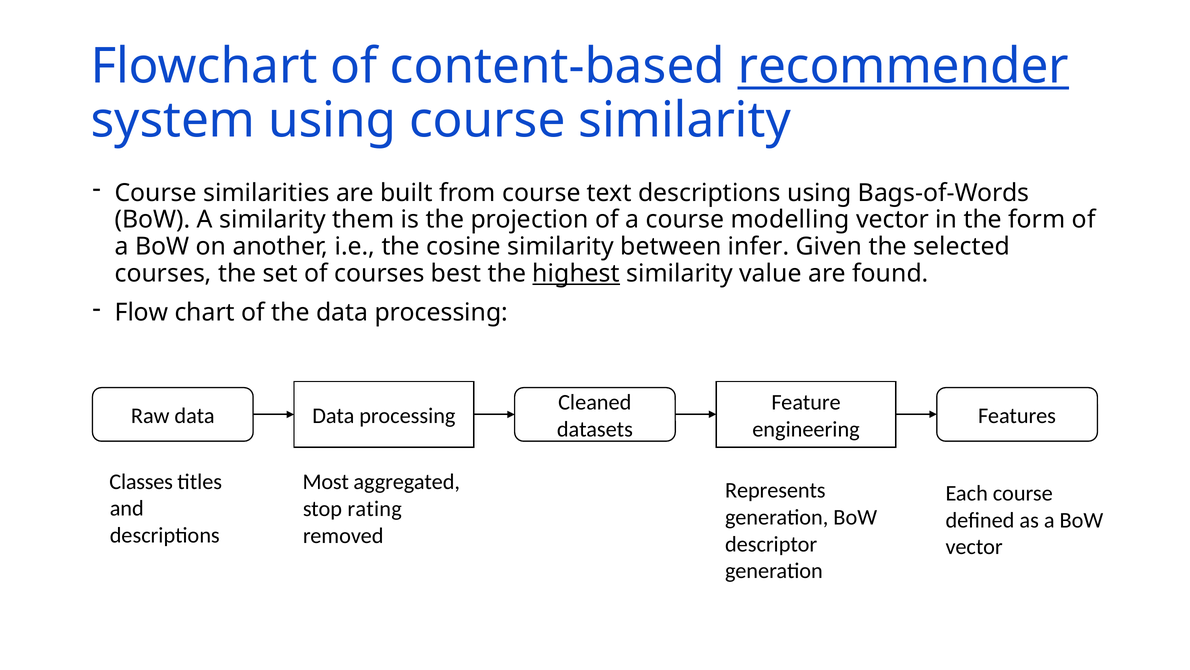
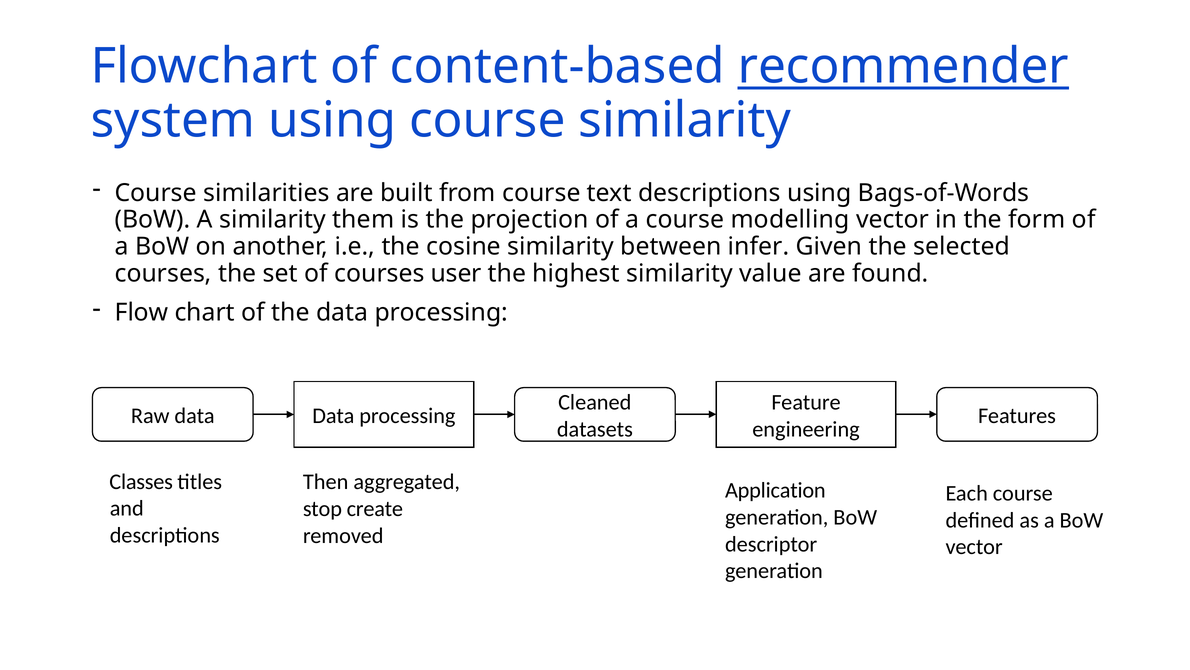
best: best -> user
highest underline: present -> none
Most: Most -> Then
Represents: Represents -> Application
rating: rating -> create
